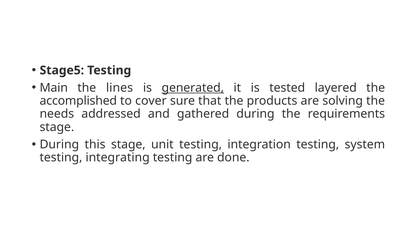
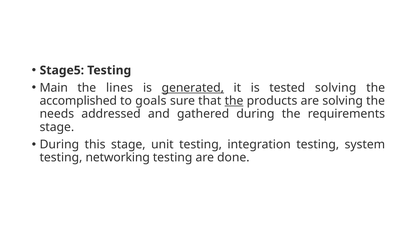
tested layered: layered -> solving
cover: cover -> goals
the at (234, 101) underline: none -> present
integrating: integrating -> networking
